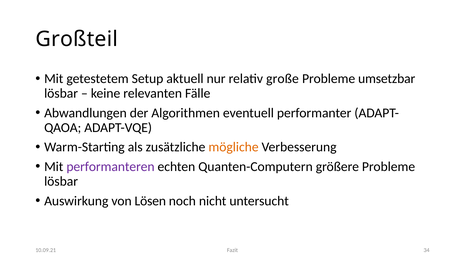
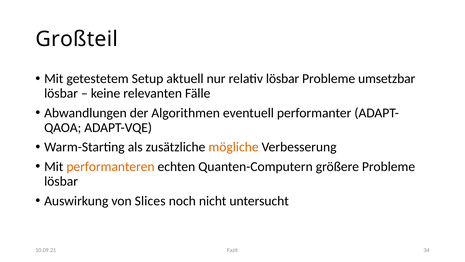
relativ große: große -> lösbar
performanteren colour: purple -> orange
Lösen: Lösen -> Slices
